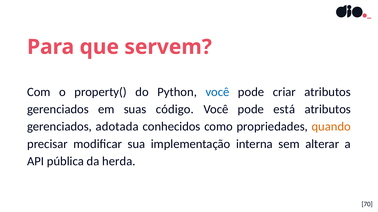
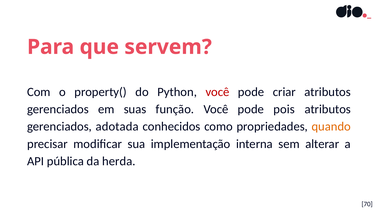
você at (217, 92) colour: blue -> red
código: código -> função
está: está -> pois
